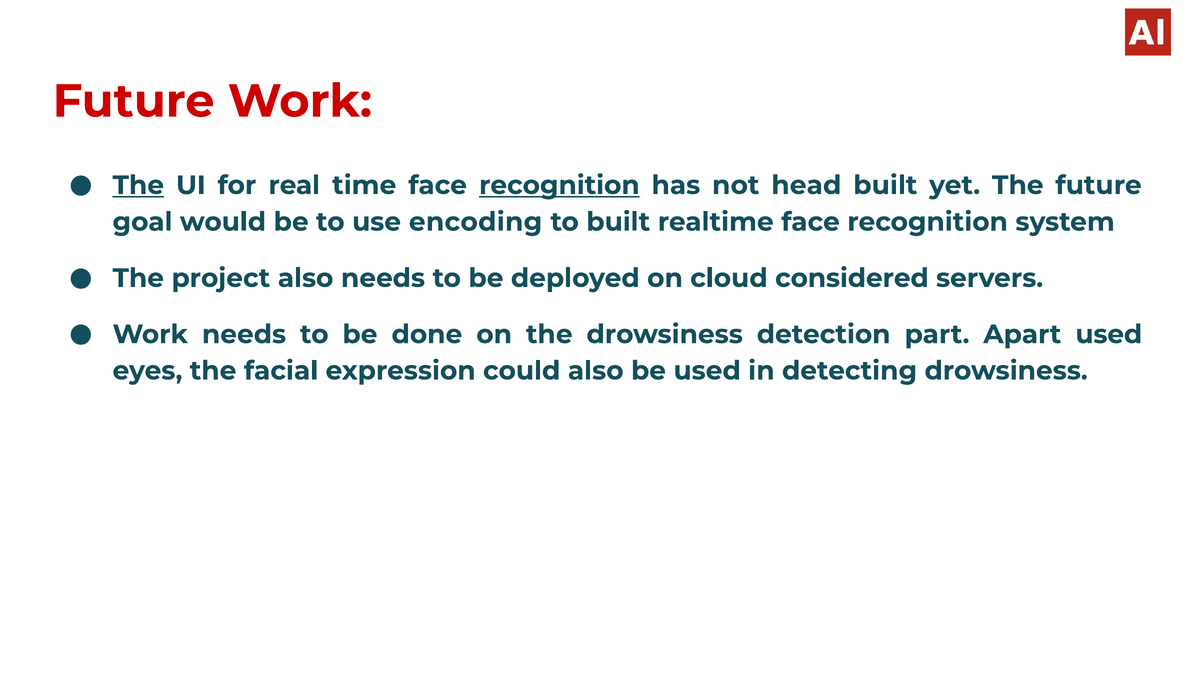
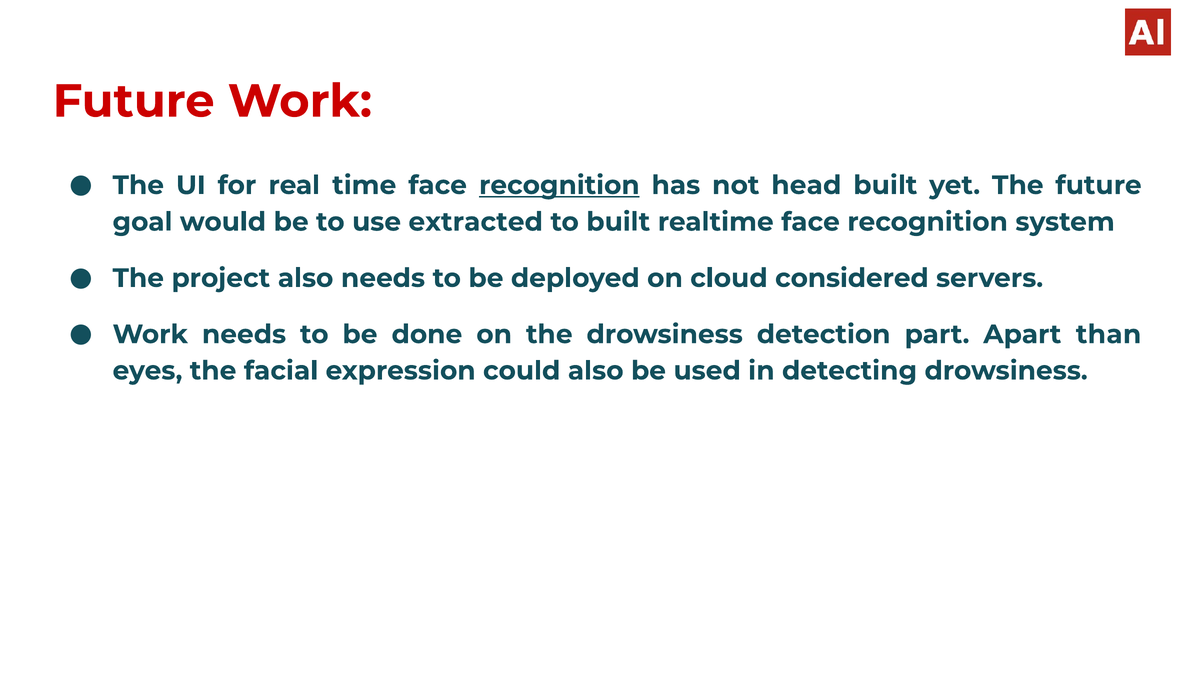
The at (138, 185) underline: present -> none
encoding: encoding -> extracted
Apart used: used -> than
